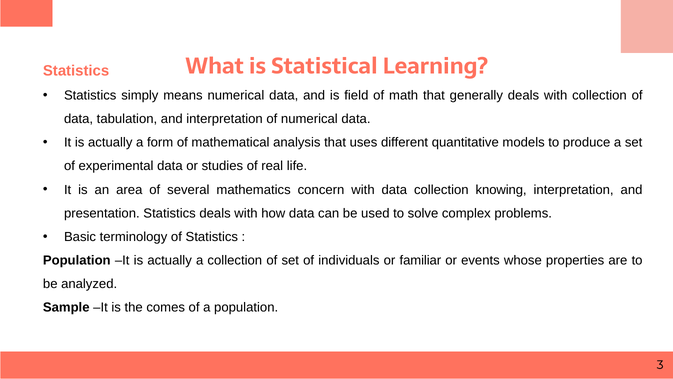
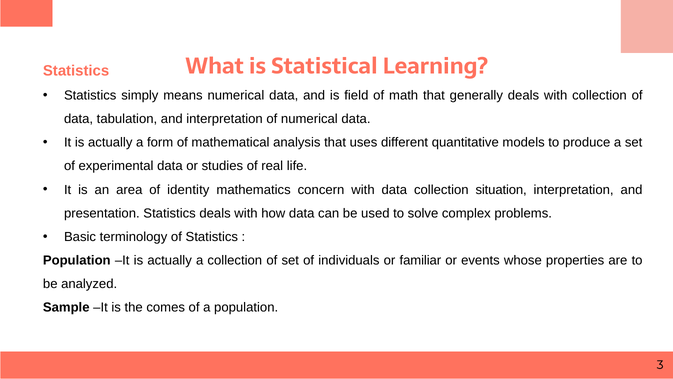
several: several -> identity
knowing: knowing -> situation
